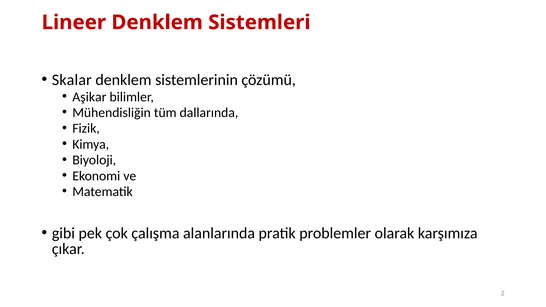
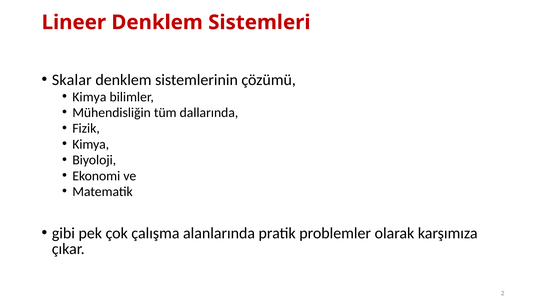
Aşikar at (89, 97): Aşikar -> Kimya
